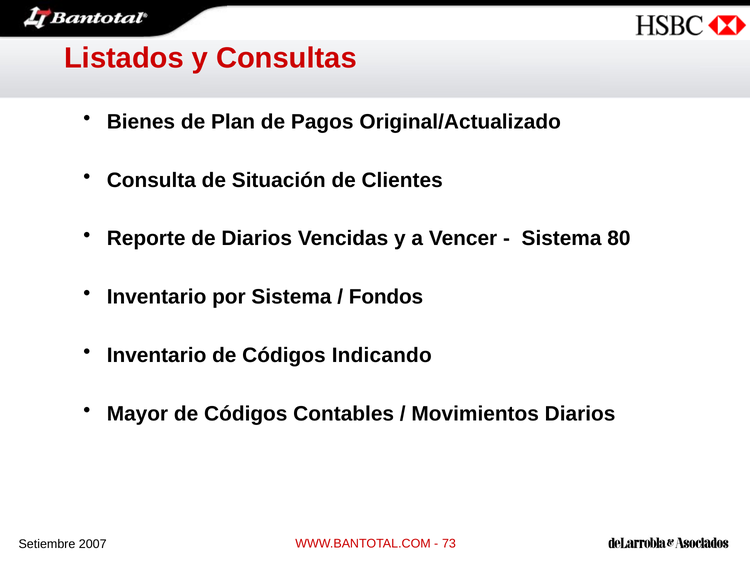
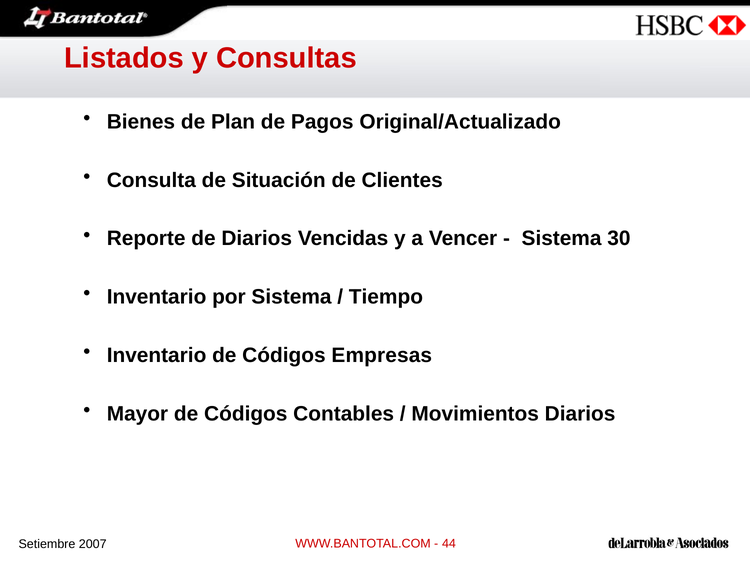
80: 80 -> 30
Fondos: Fondos -> Tiempo
Indicando: Indicando -> Empresas
73: 73 -> 44
